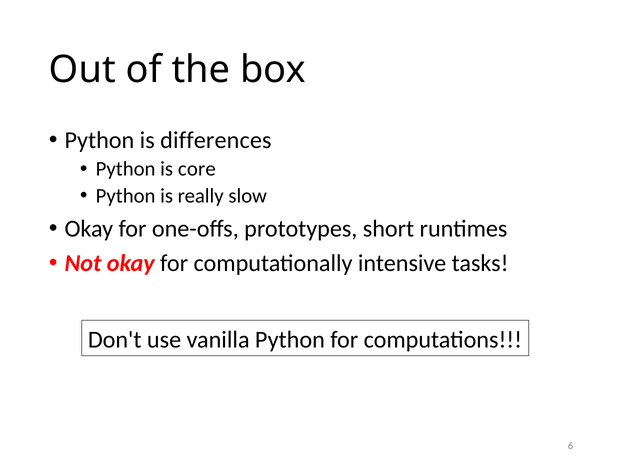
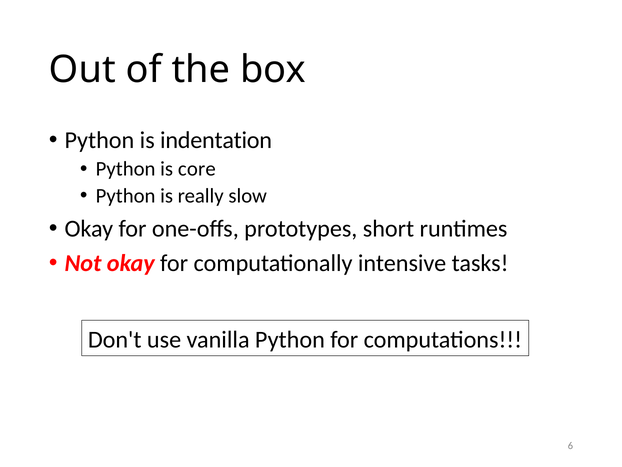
differences: differences -> indentation
